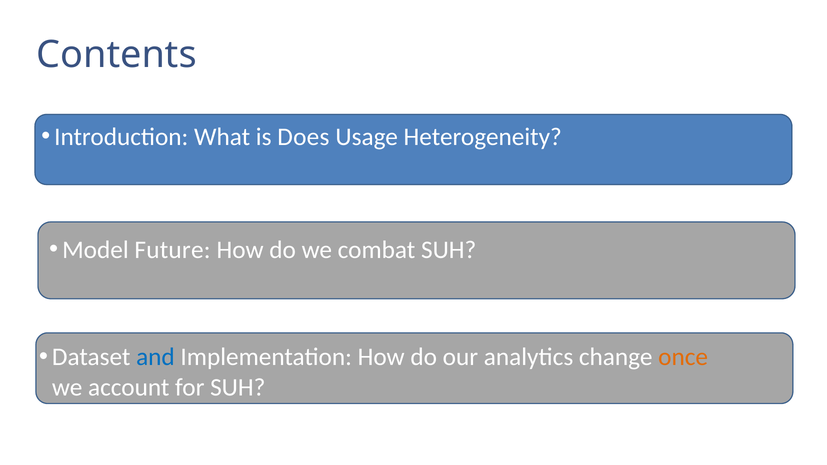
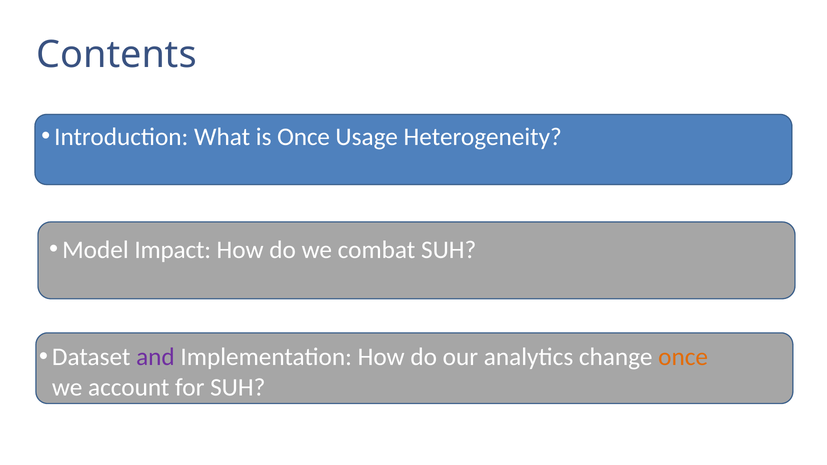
is Does: Does -> Once
Future: Future -> Impact
and colour: blue -> purple
